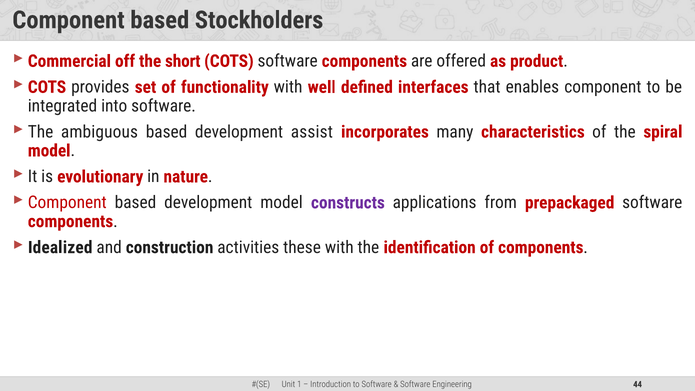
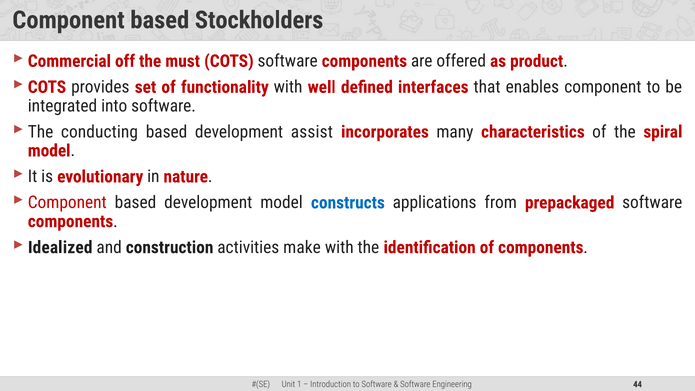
short: short -> must
ambiguous: ambiguous -> conducting
constructs colour: purple -> blue
these: these -> make
